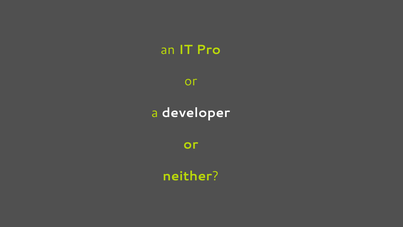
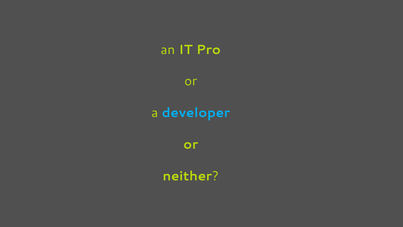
developer colour: white -> light blue
